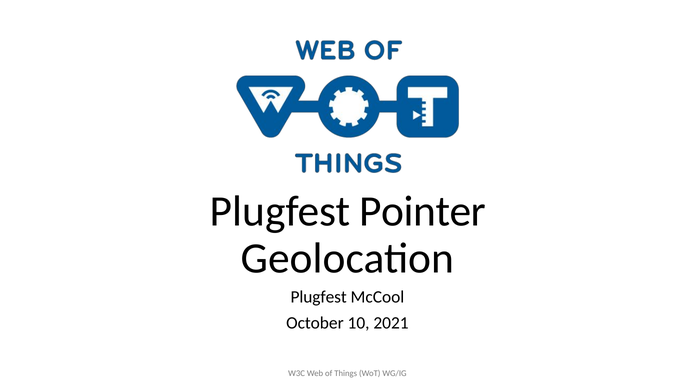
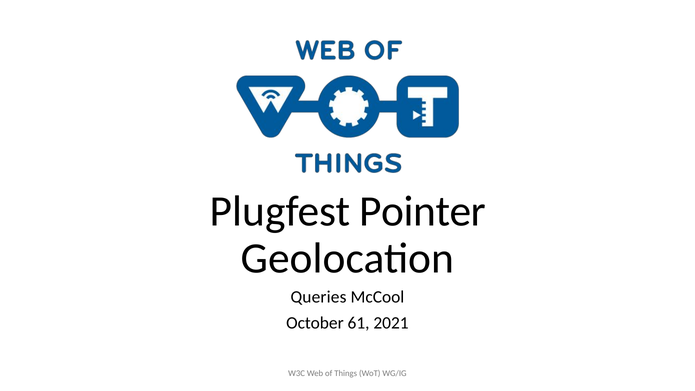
Plugfest at (319, 297): Plugfest -> Queries
10: 10 -> 61
